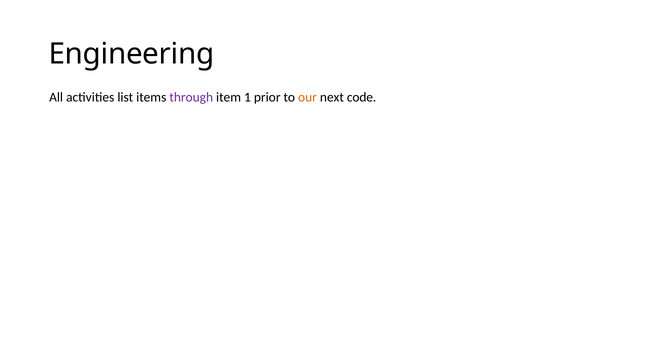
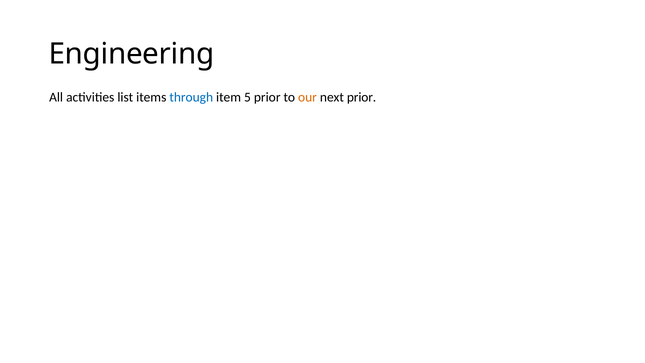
through colour: purple -> blue
1: 1 -> 5
next code: code -> prior
